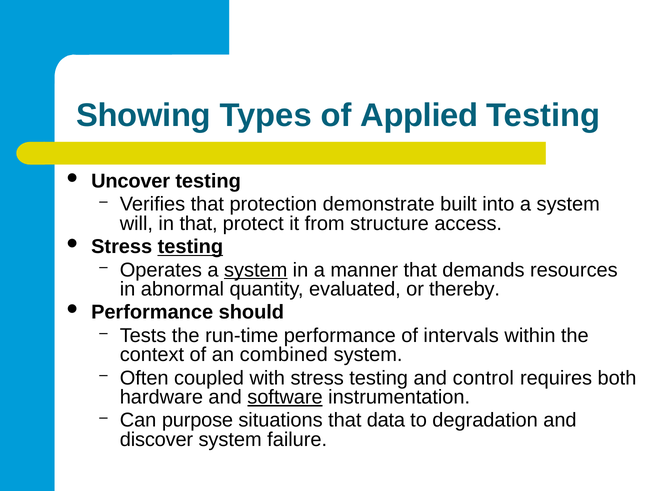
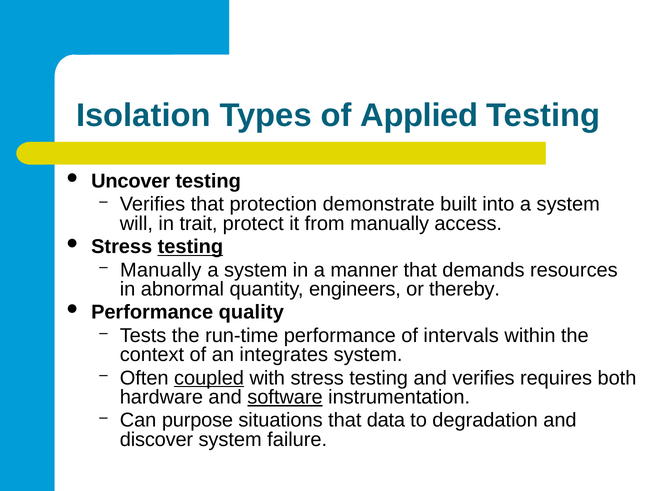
Showing: Showing -> Isolation
in that: that -> trait
from structure: structure -> manually
Operates at (161, 270): Operates -> Manually
system at (256, 270) underline: present -> none
evaluated: evaluated -> engineers
should: should -> quality
combined: combined -> integrates
coupled underline: none -> present
and control: control -> verifies
